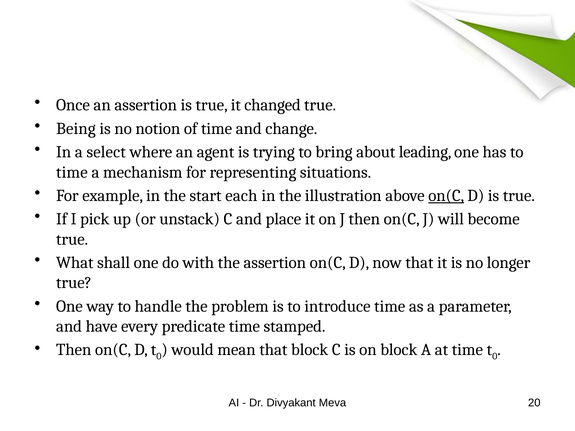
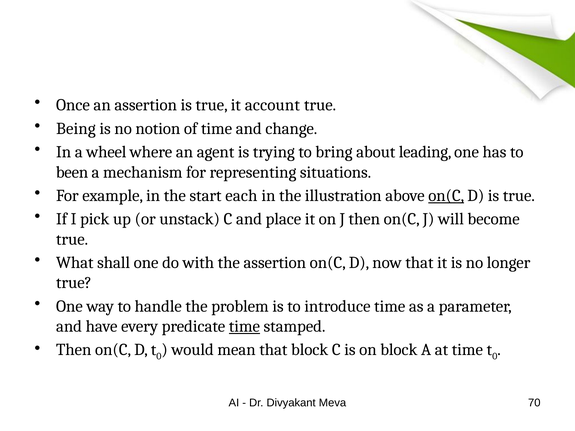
changed: changed -> account
select: select -> wheel
time at (72, 172): time -> been
time at (244, 327) underline: none -> present
20: 20 -> 70
